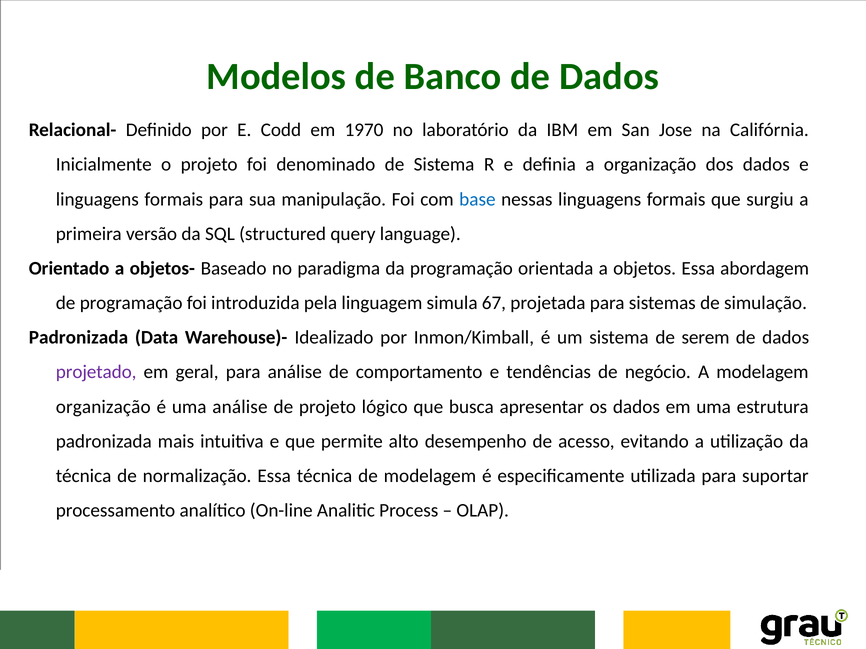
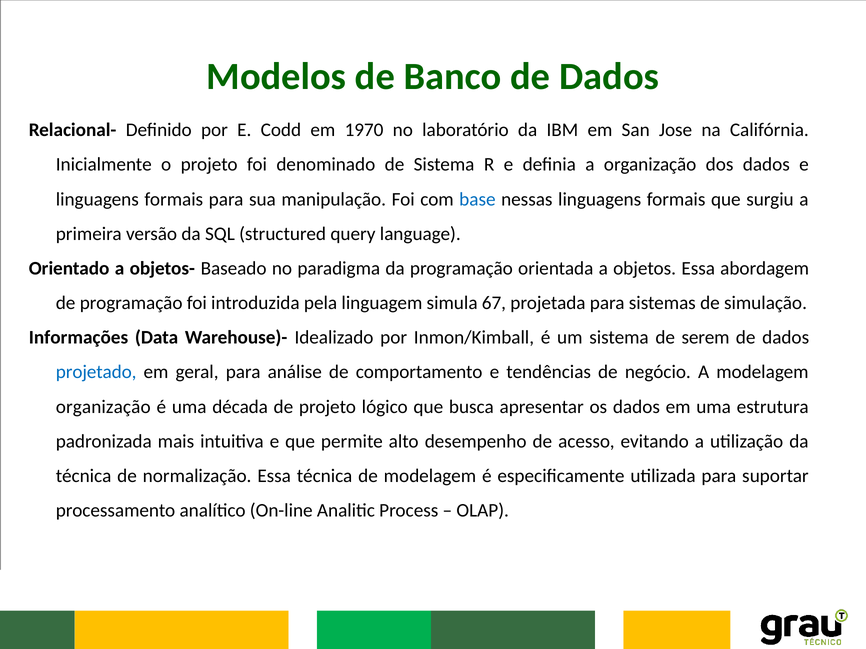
Padronizada at (78, 338): Padronizada -> Informações
projetado colour: purple -> blue
uma análise: análise -> década
